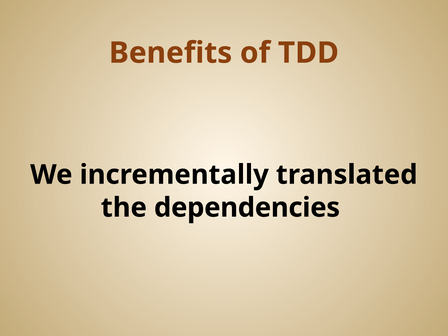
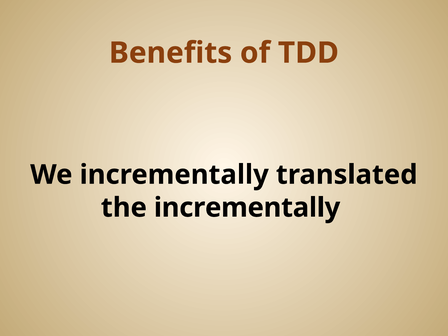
the dependencies: dependencies -> incrementally
